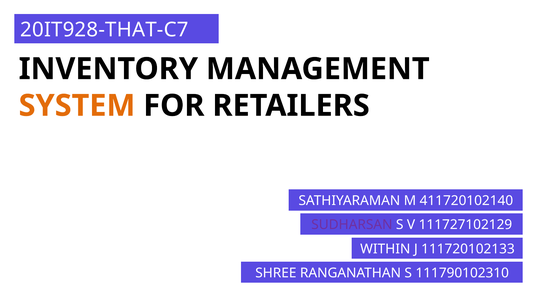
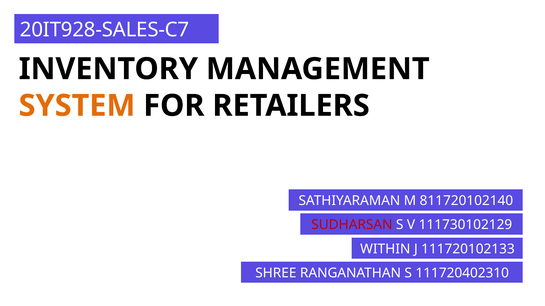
20IT928-THAT-C7: 20IT928-THAT-C7 -> 20IT928-SALES-C7
411720102140: 411720102140 -> 811720102140
SUDHARSAN colour: purple -> red
111727102129: 111727102129 -> 111730102129
111790102310: 111790102310 -> 111720402310
